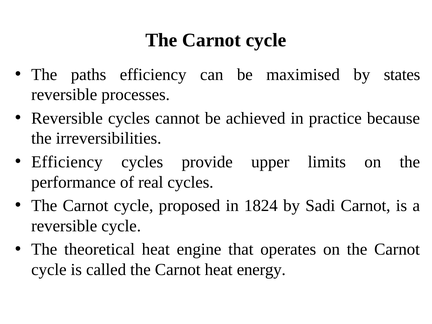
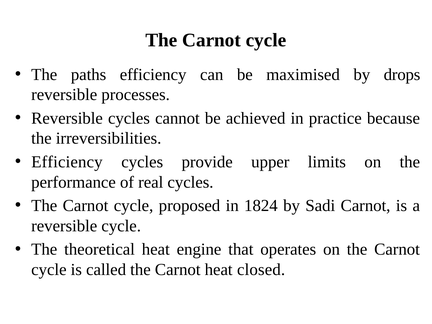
states: states -> drops
energy: energy -> closed
